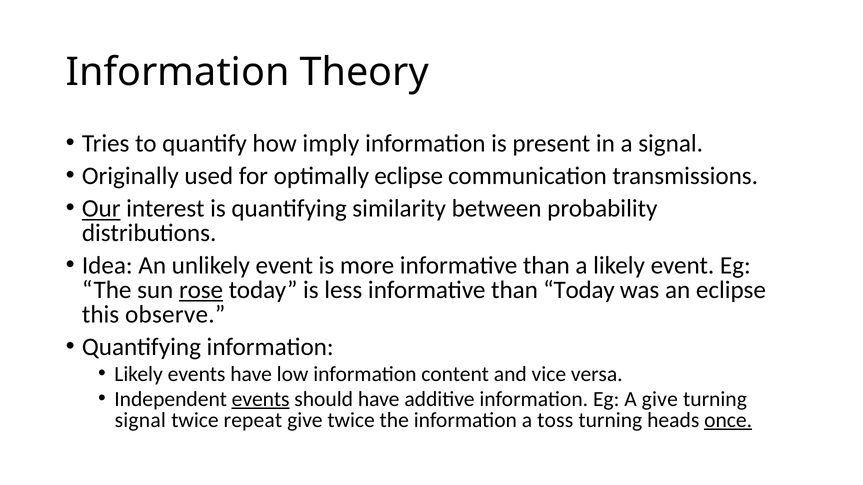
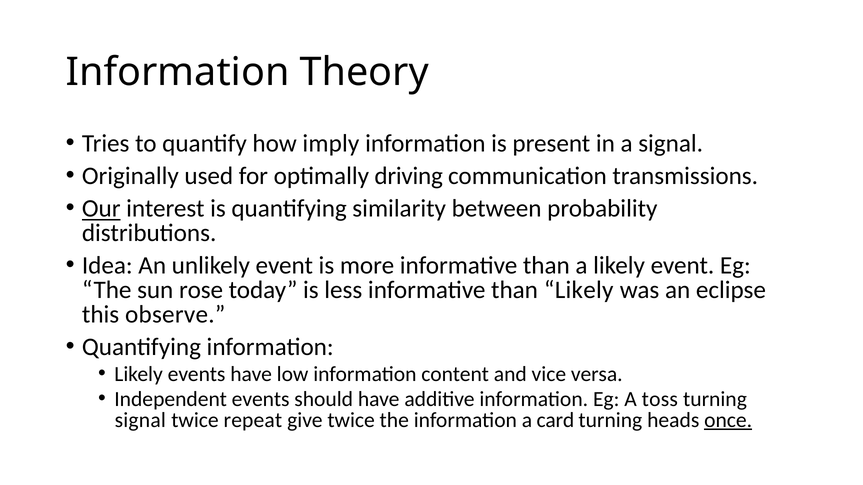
optimally eclipse: eclipse -> driving
rose underline: present -> none
than Today: Today -> Likely
events at (261, 399) underline: present -> none
A give: give -> toss
toss: toss -> card
